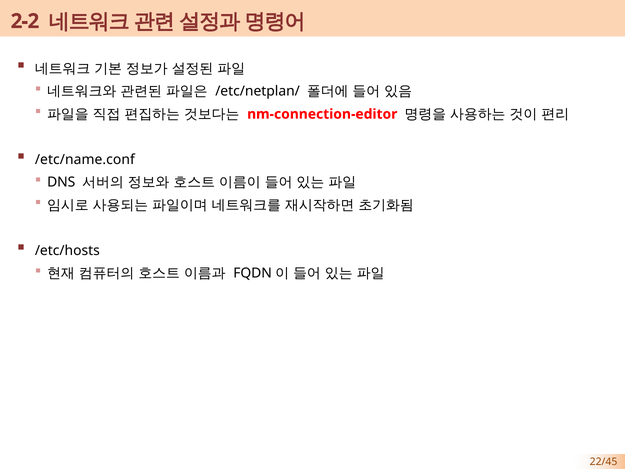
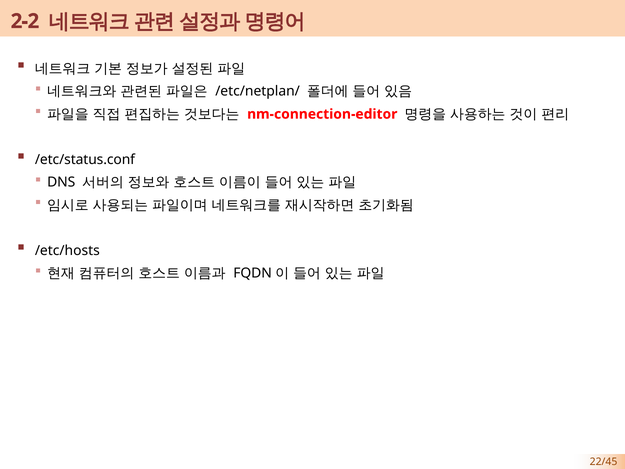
/etc/name.conf: /etc/name.conf -> /etc/status.conf
